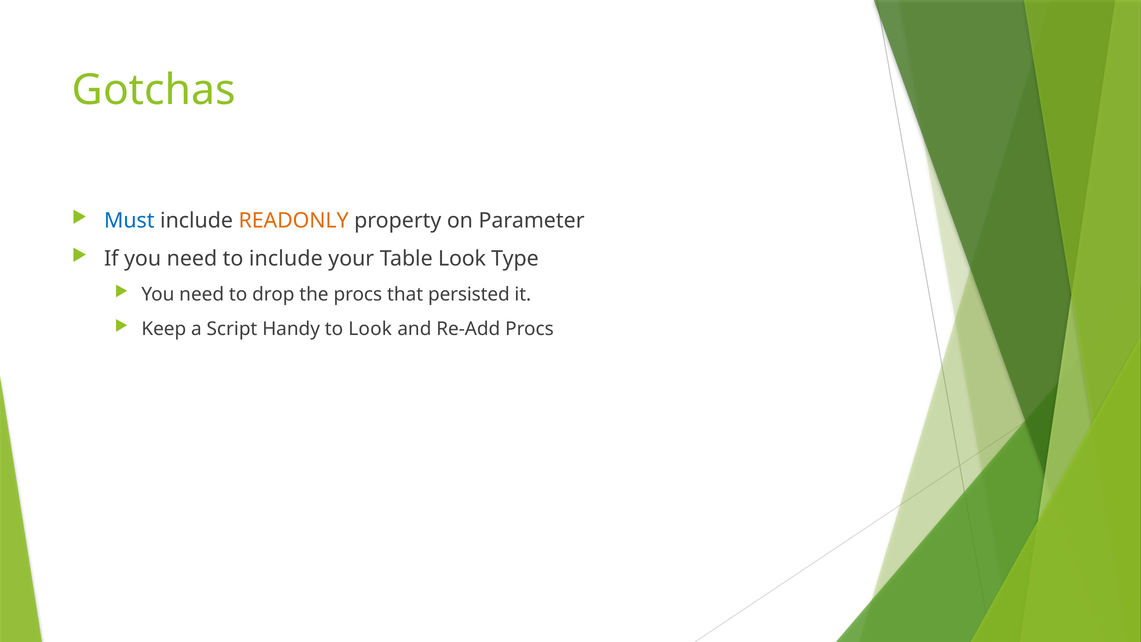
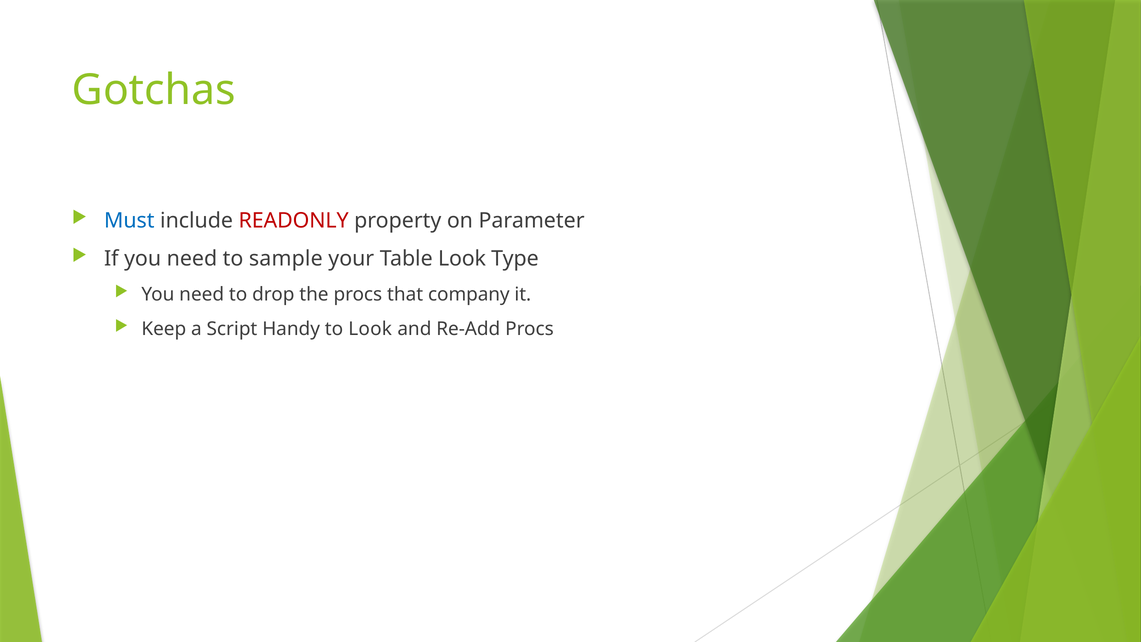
READONLY colour: orange -> red
to include: include -> sample
persisted: persisted -> company
